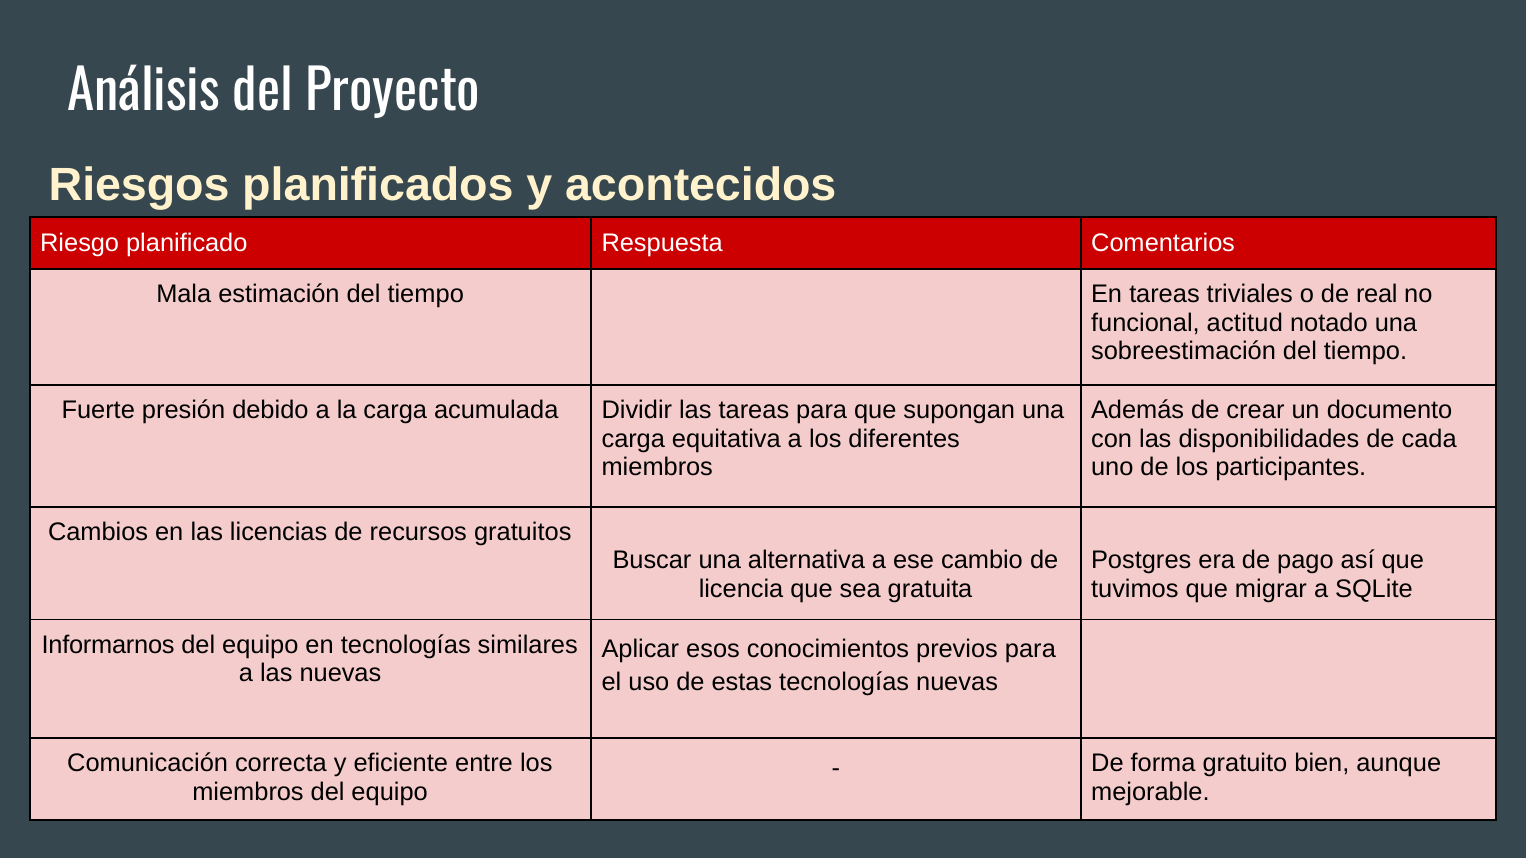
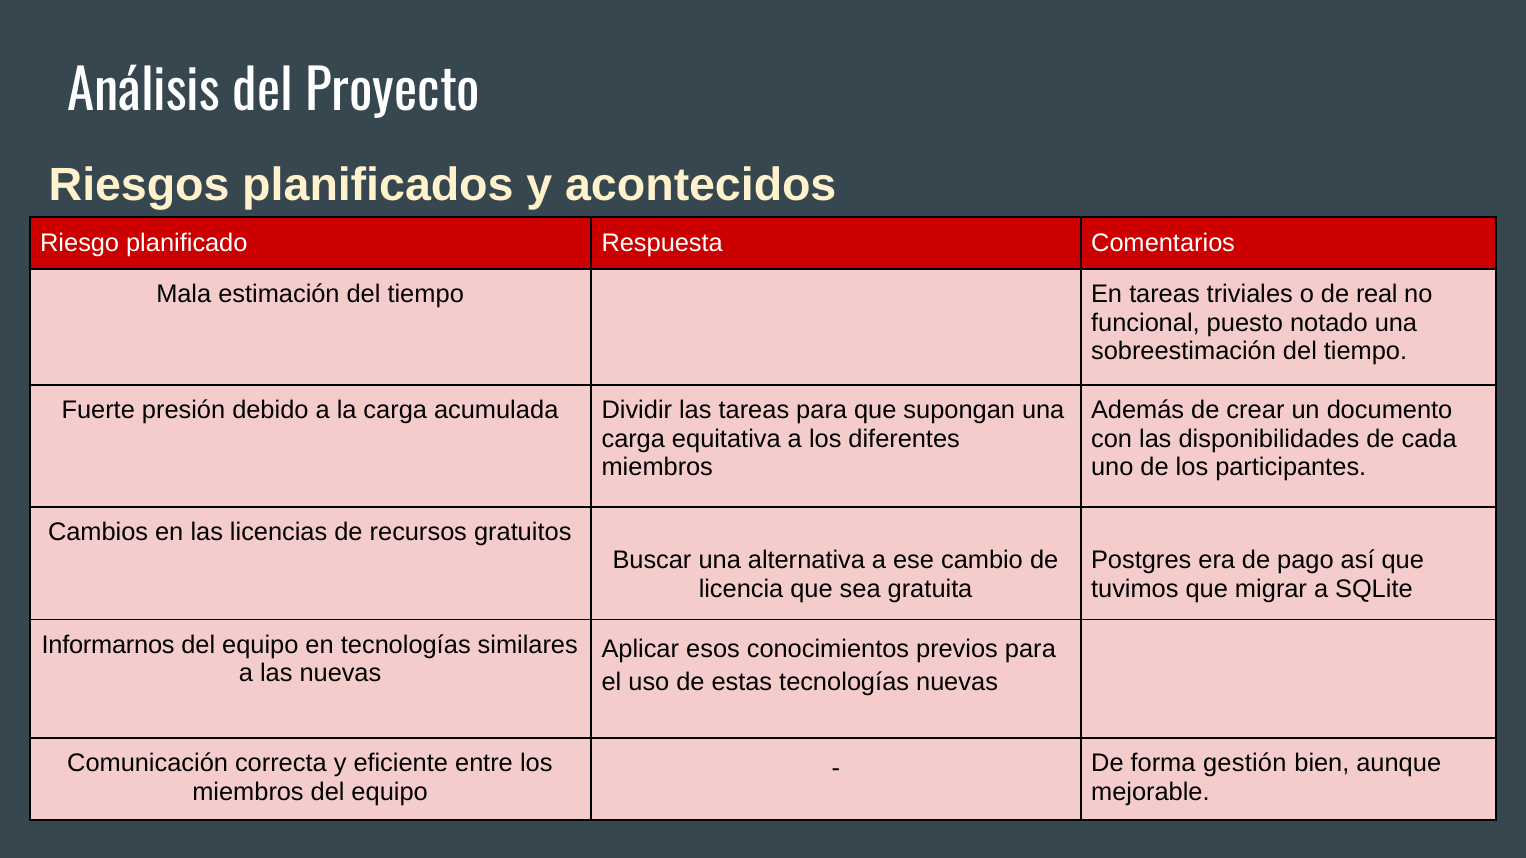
actitud: actitud -> puesto
gratuito: gratuito -> gestión
